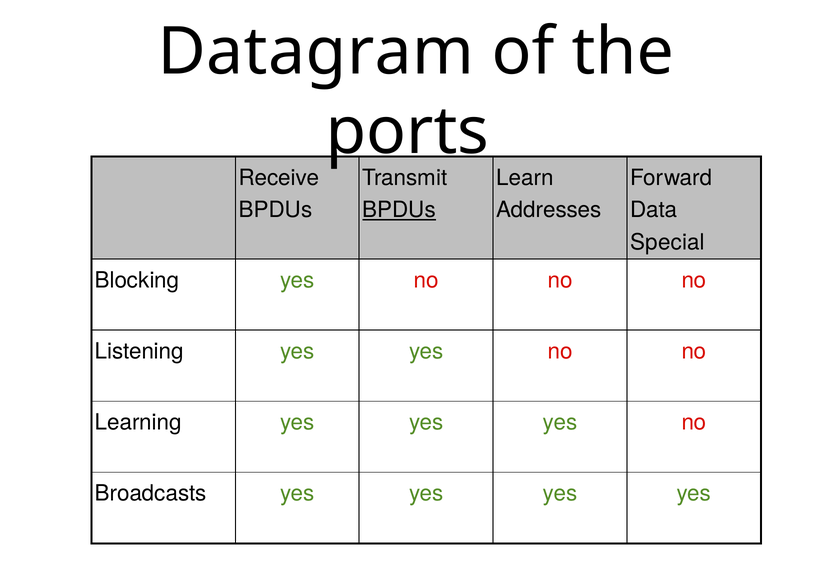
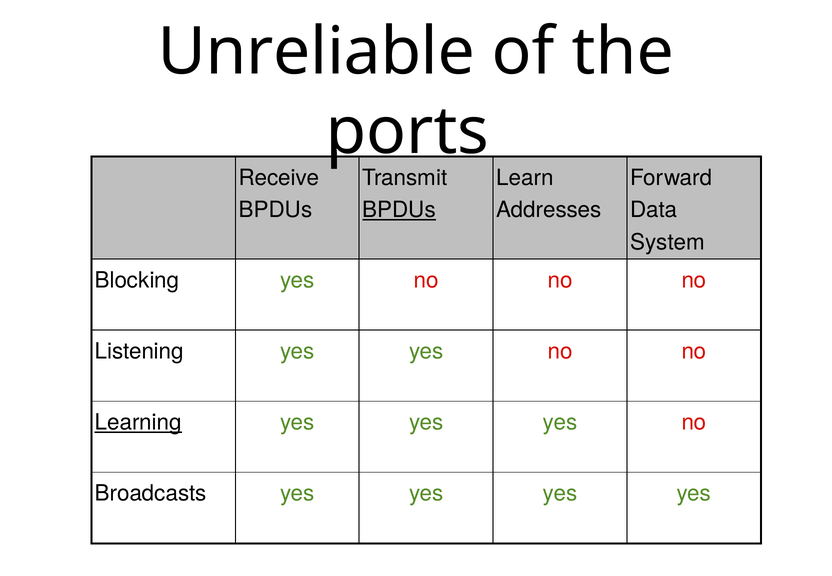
Datagram: Datagram -> Unreliable
Special: Special -> System
Learning underline: none -> present
